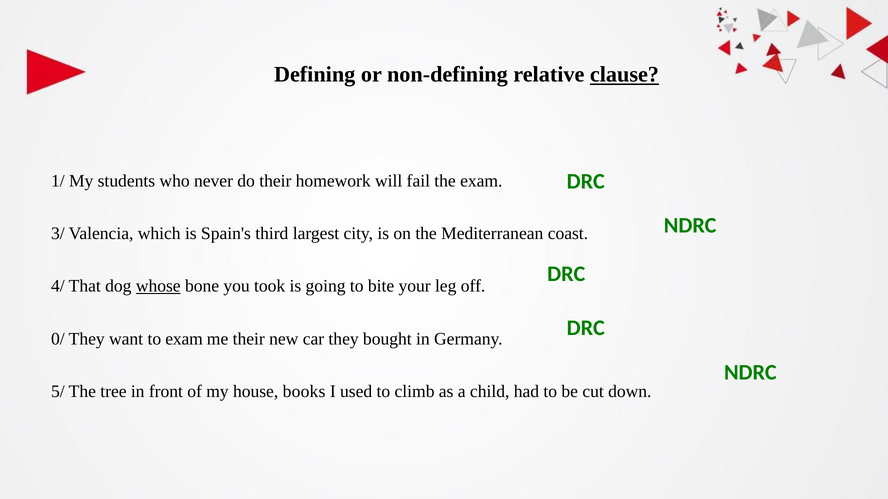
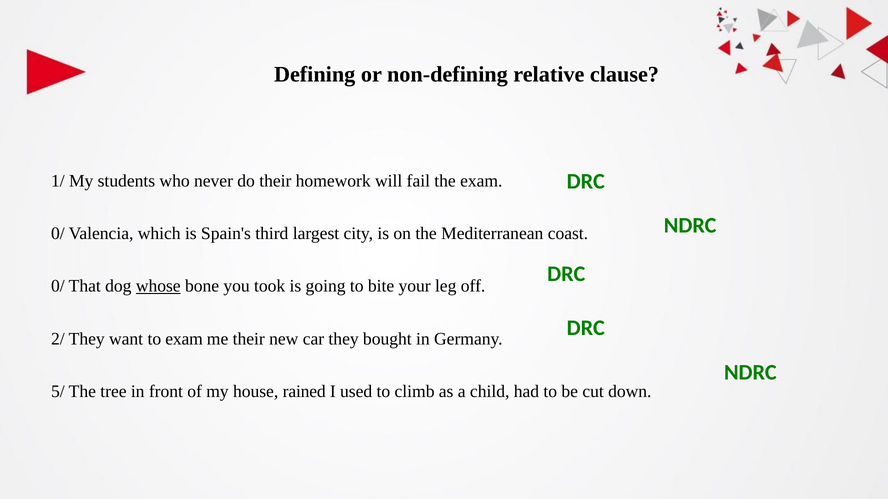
clause underline: present -> none
3/ at (58, 234): 3/ -> 0/
4/ at (58, 286): 4/ -> 0/
0/: 0/ -> 2/
books: books -> rained
